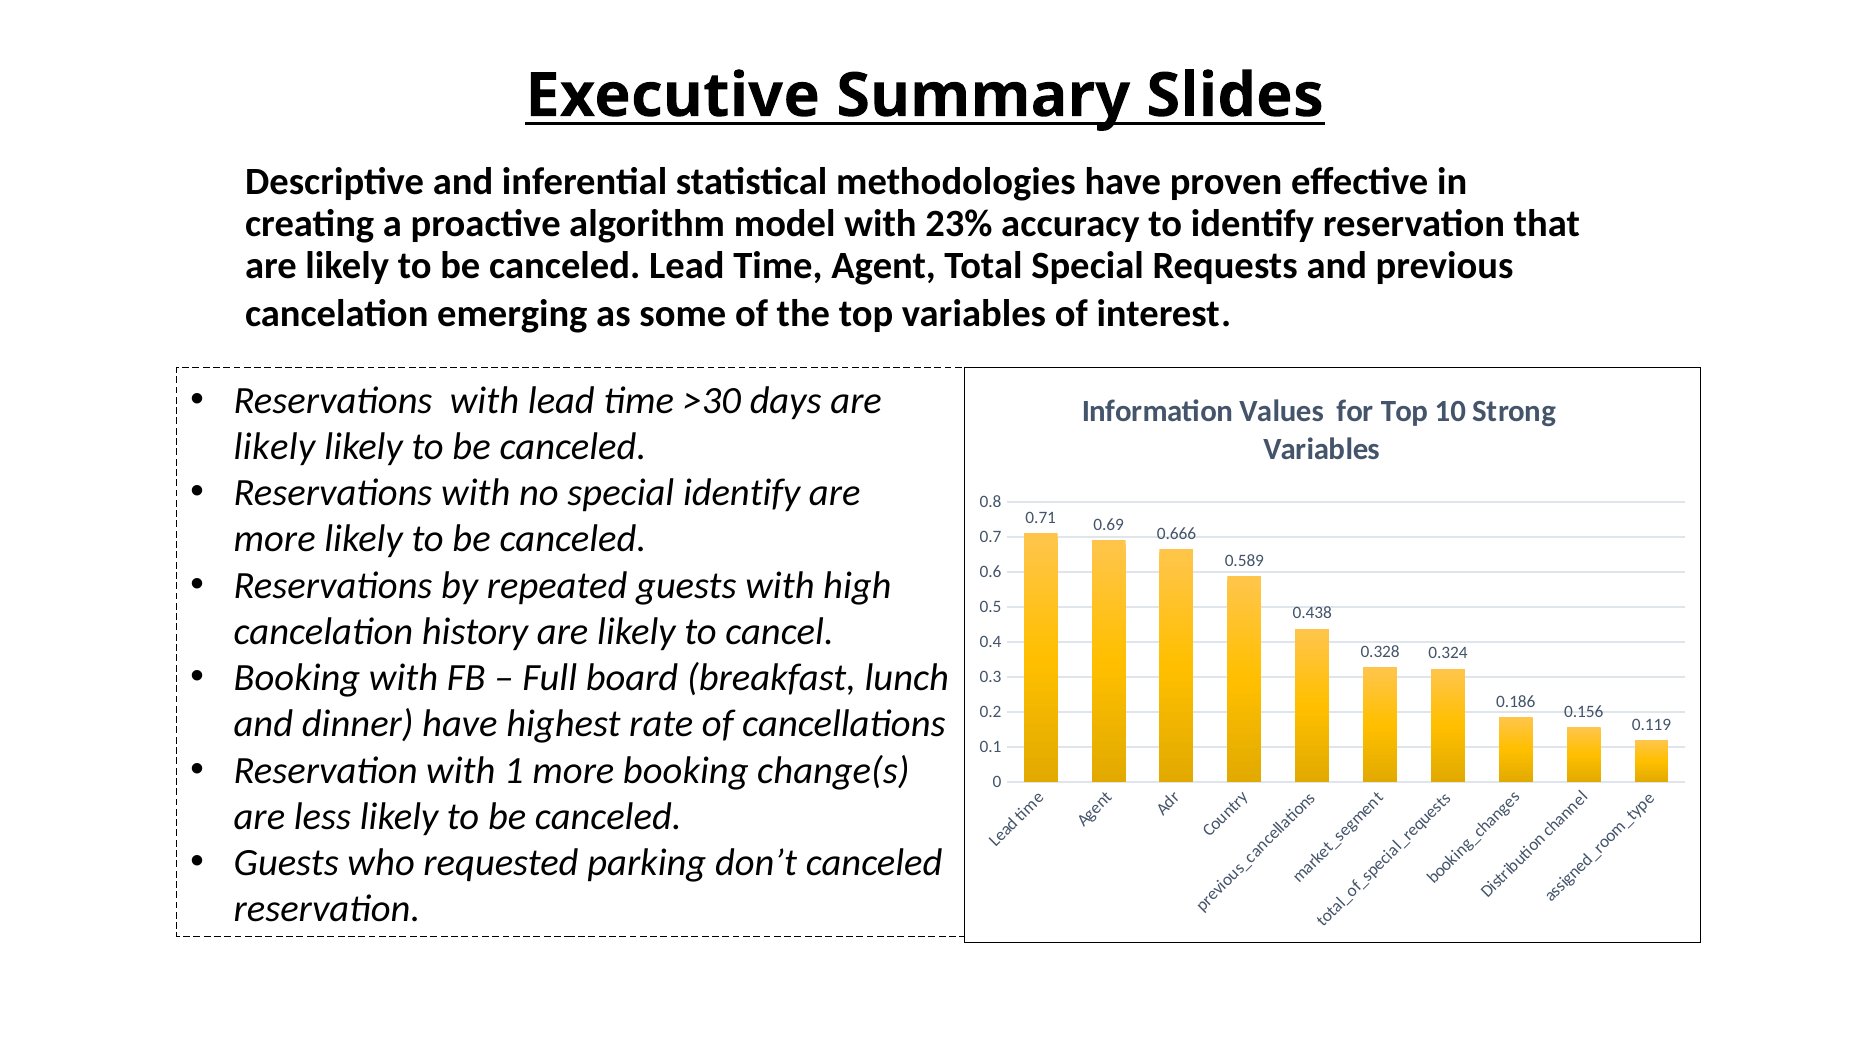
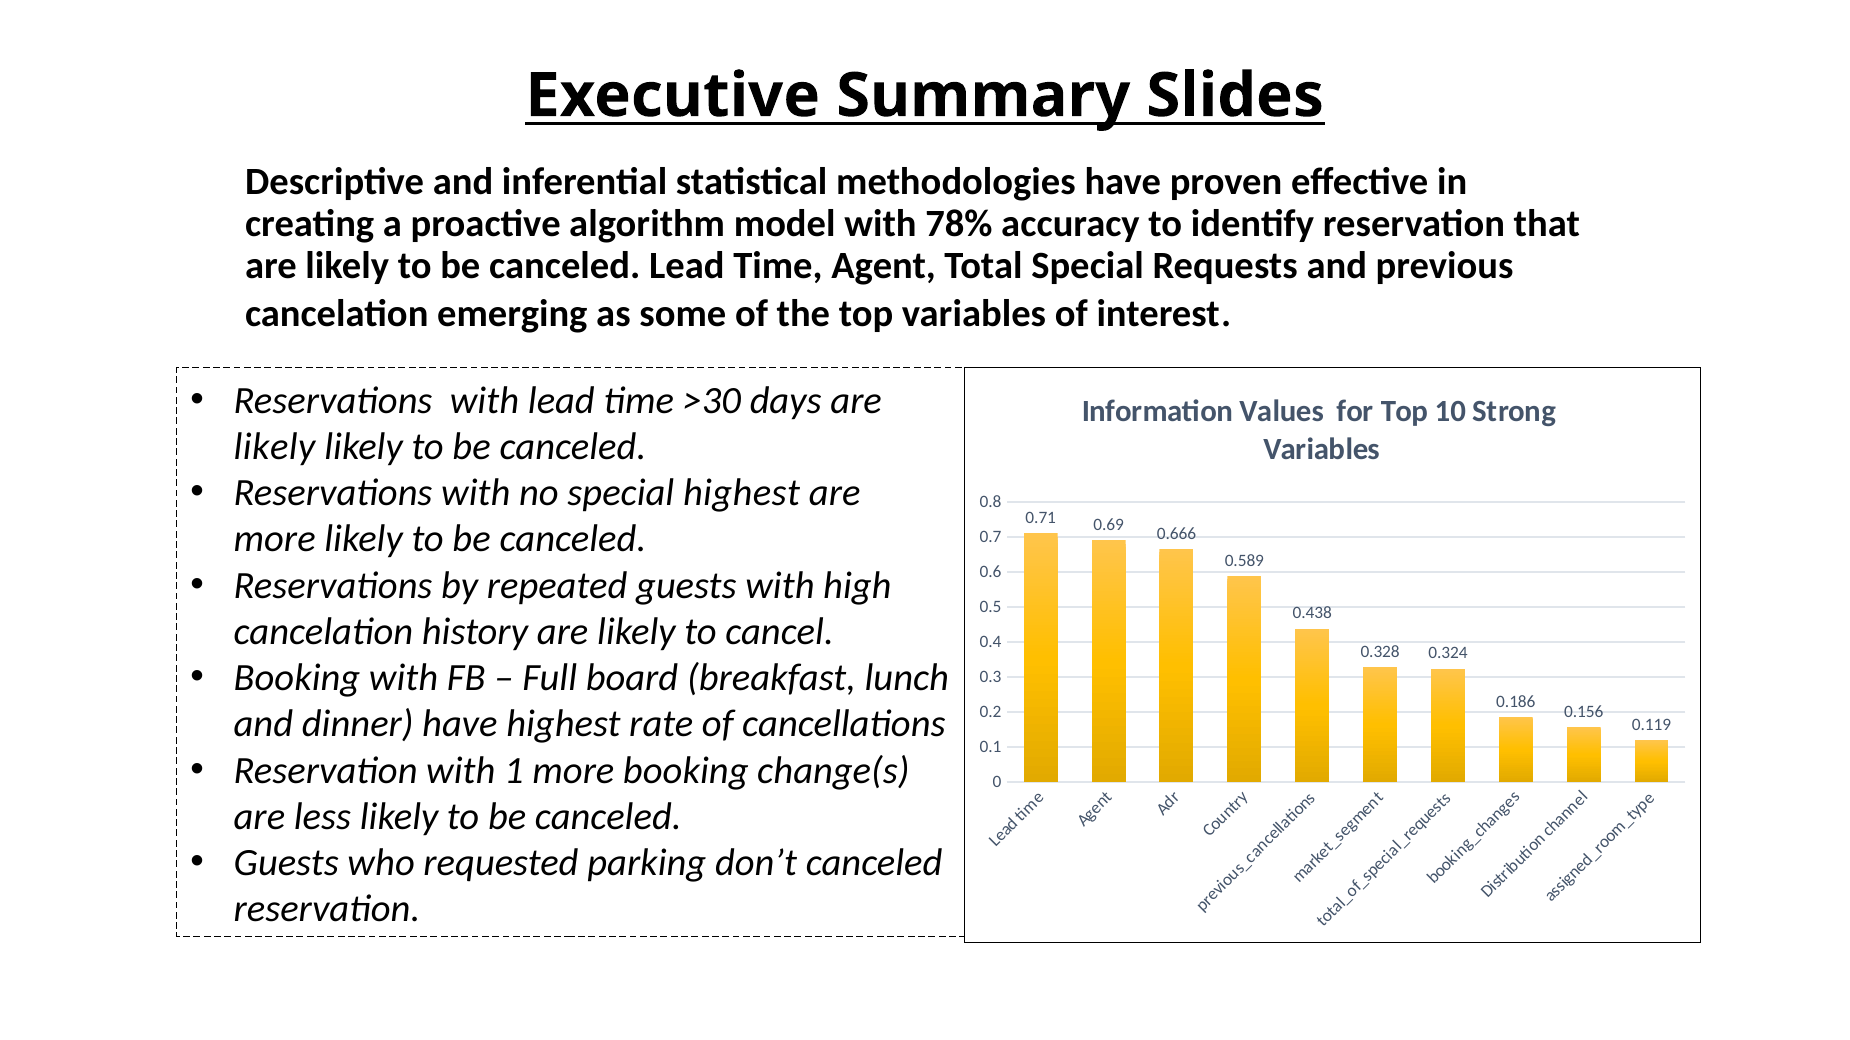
23%: 23% -> 78%
special identify: identify -> highest
